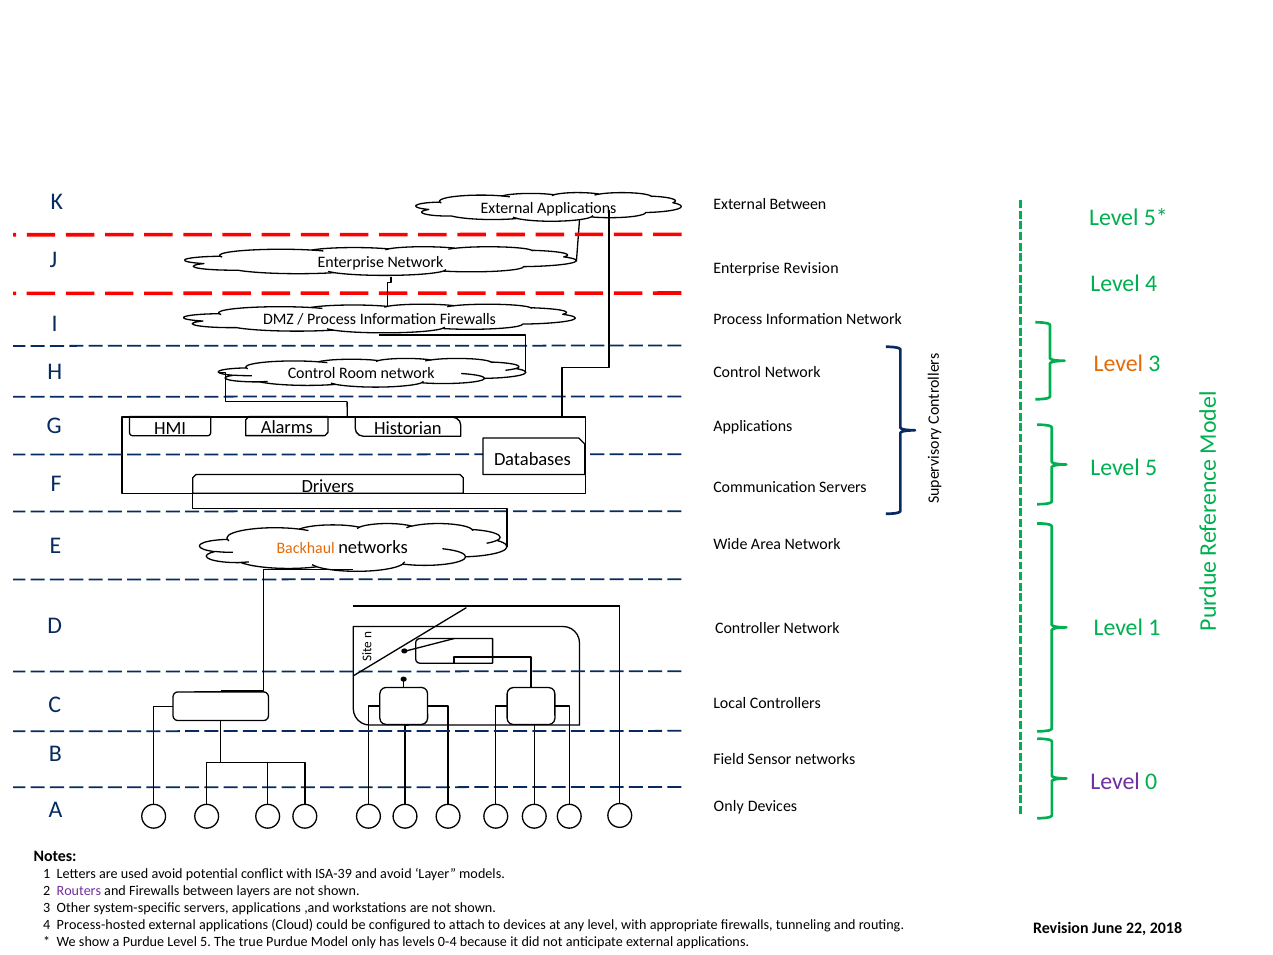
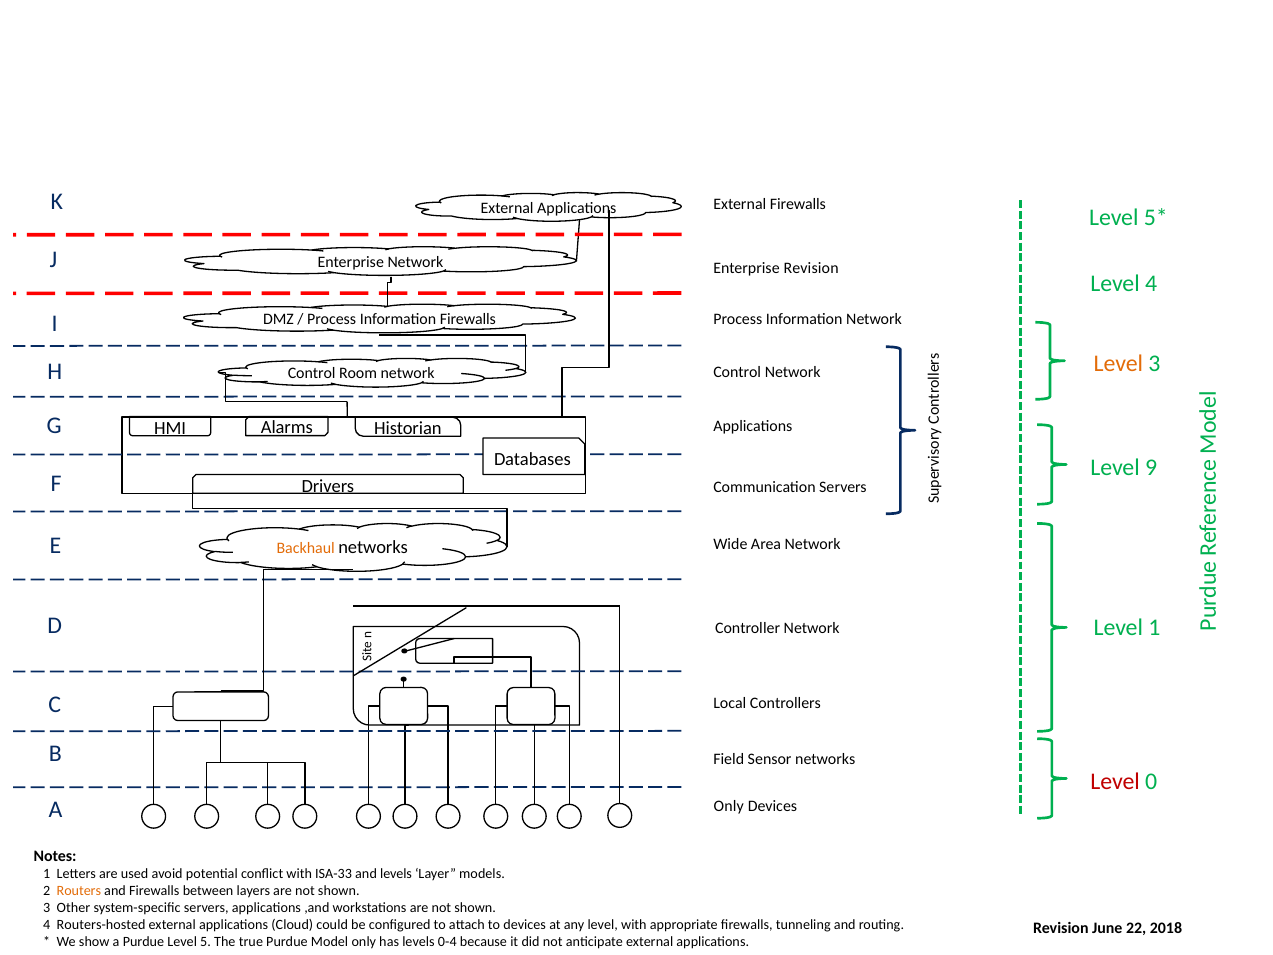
External Between: Between -> Firewalls
5 at (1151, 467): 5 -> 9
Level at (1115, 781) colour: purple -> red
ISA-39: ISA-39 -> ISA-33
and avoid: avoid -> levels
Routers colour: purple -> orange
Process-hosted: Process-hosted -> Routers-hosted
